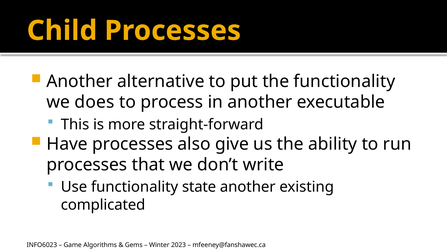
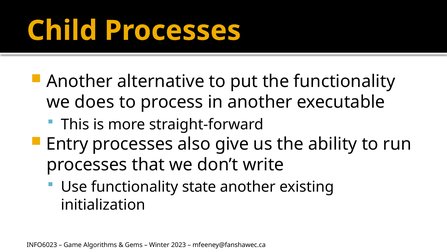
Have: Have -> Entry
complicated: complicated -> initialization
